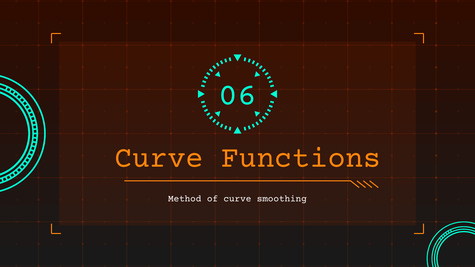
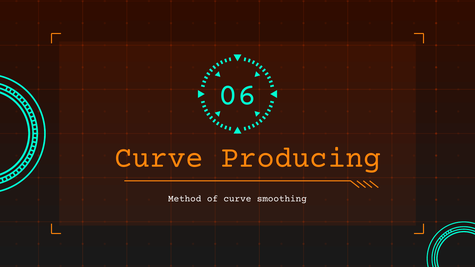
Functions: Functions -> Producing
